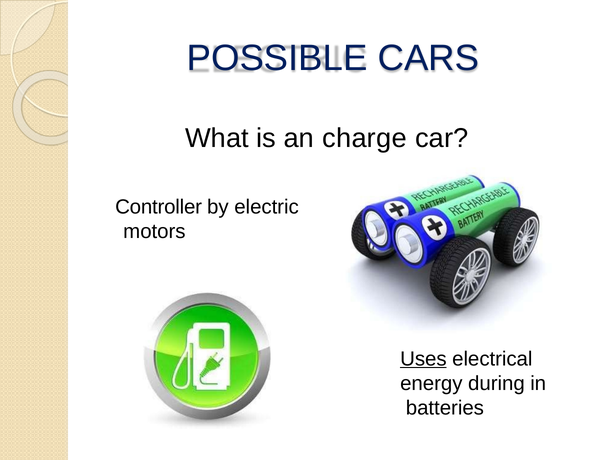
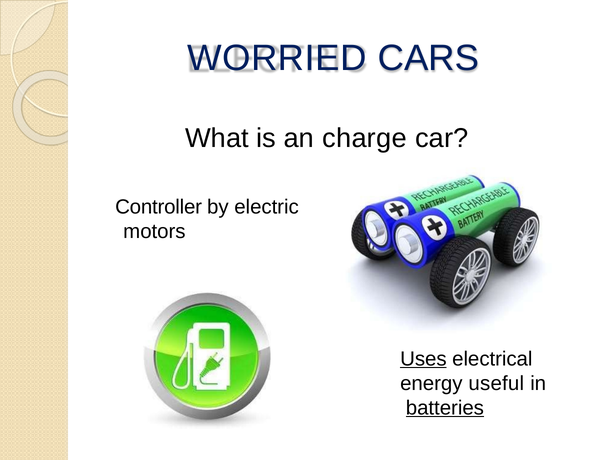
POSSIBLE: POSSIBLE -> WORRIED
during: during -> useful
batteries underline: none -> present
